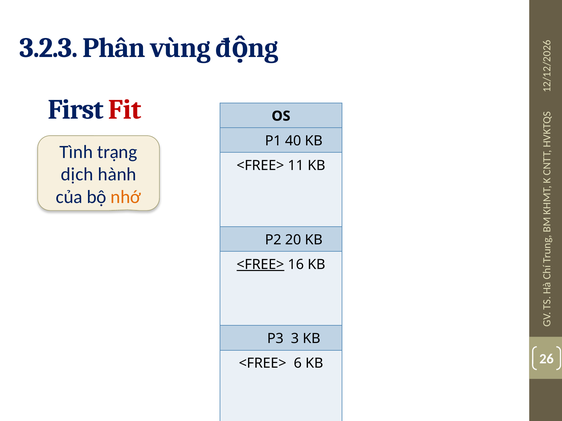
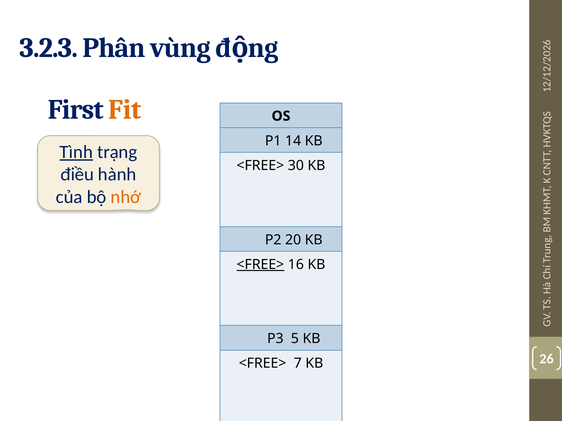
Fit colour: red -> orange
40: 40 -> 14
Tình underline: none -> present
11: 11 -> 30
dịch: dịch -> điều
3: 3 -> 5
<FREE> 6: 6 -> 7
